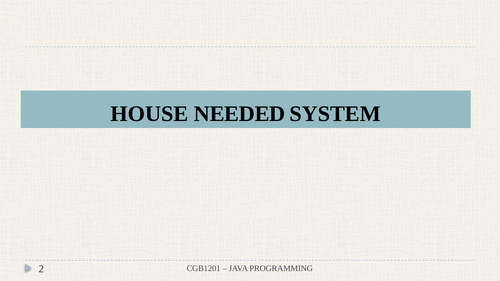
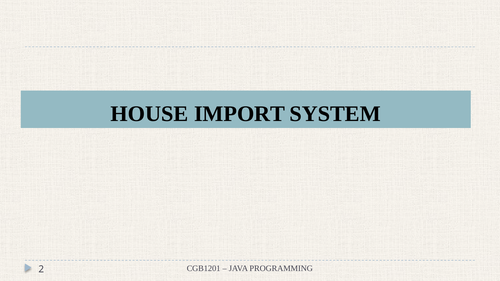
NEEDED: NEEDED -> IMPORT
